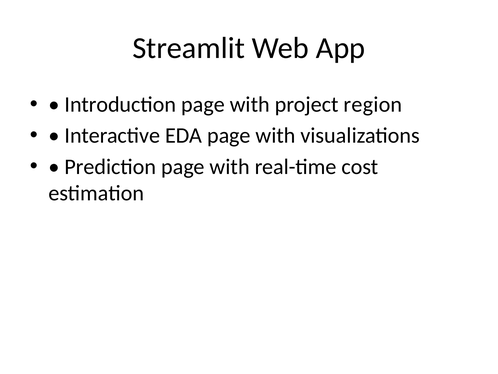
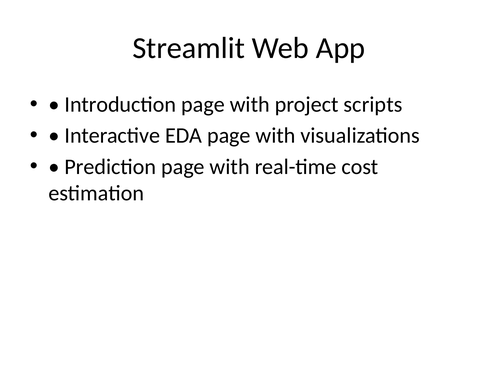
region: region -> scripts
